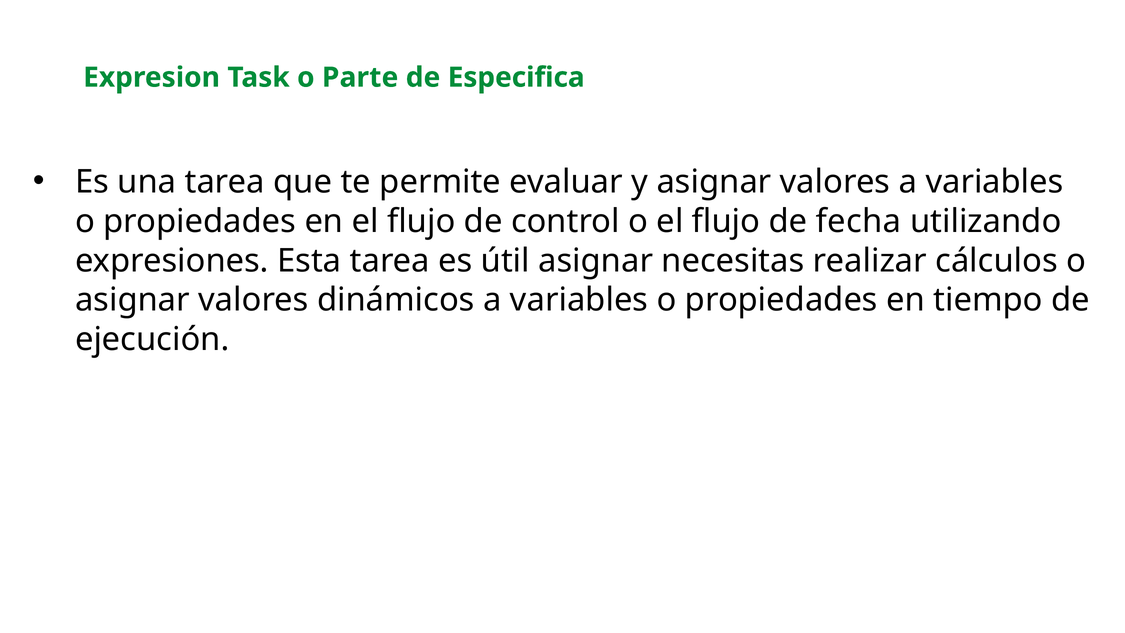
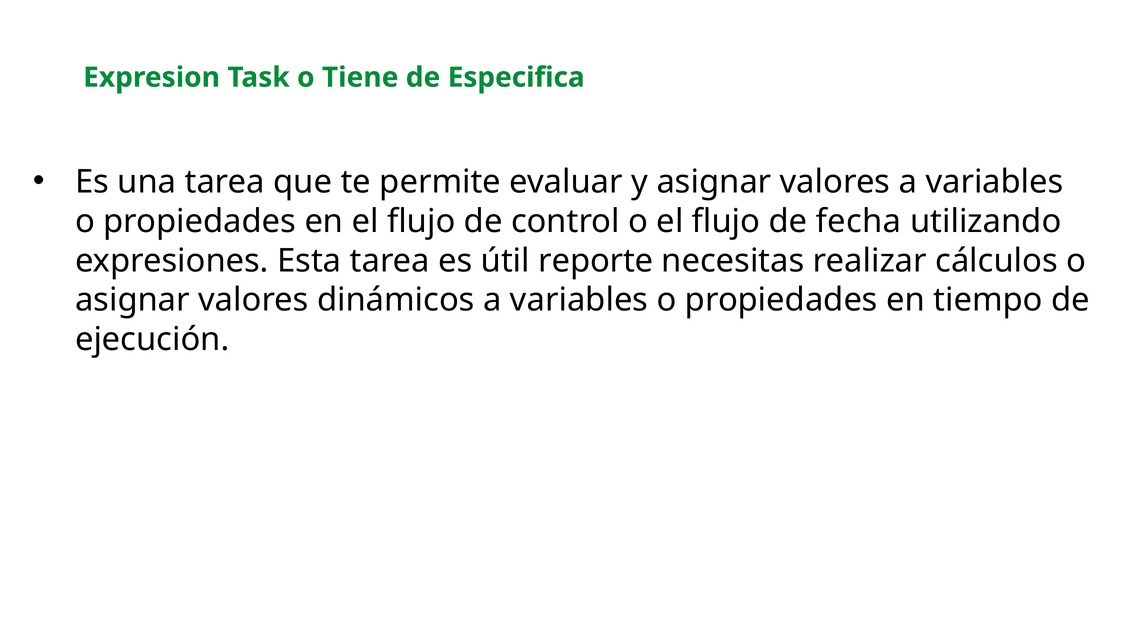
Parte: Parte -> Tiene
útil asignar: asignar -> reporte
